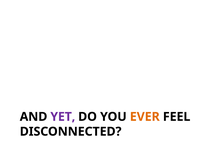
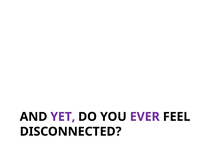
EVER colour: orange -> purple
